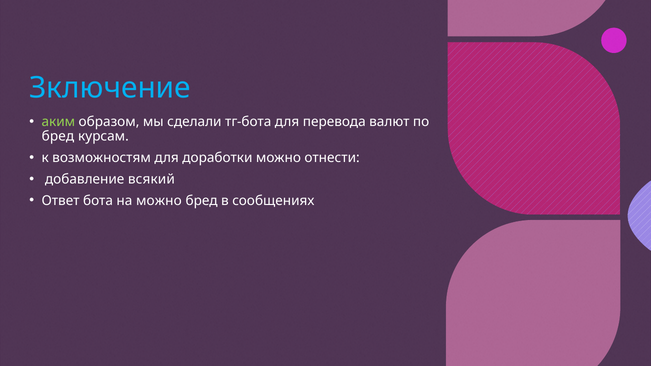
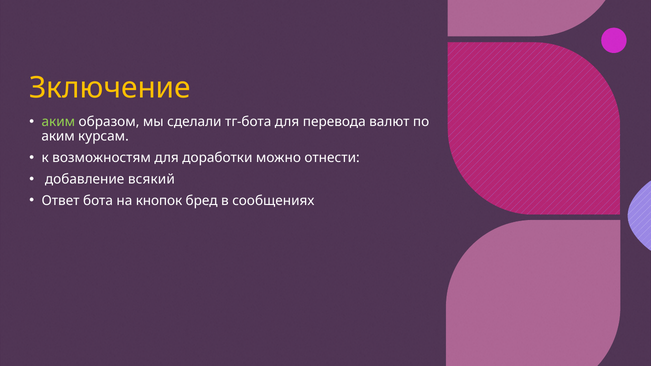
Зключение colour: light blue -> yellow
бред at (58, 136): бред -> аким
на можно: можно -> кнопок
